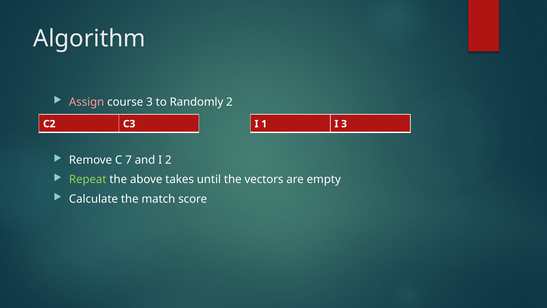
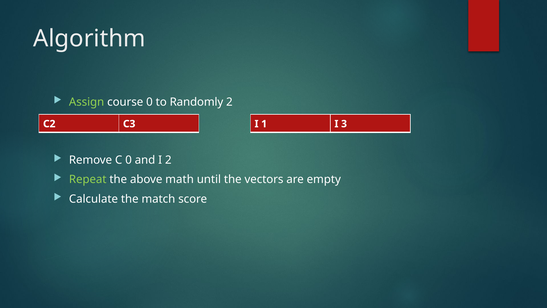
Assign colour: pink -> light green
course 3: 3 -> 0
C 7: 7 -> 0
takes: takes -> math
